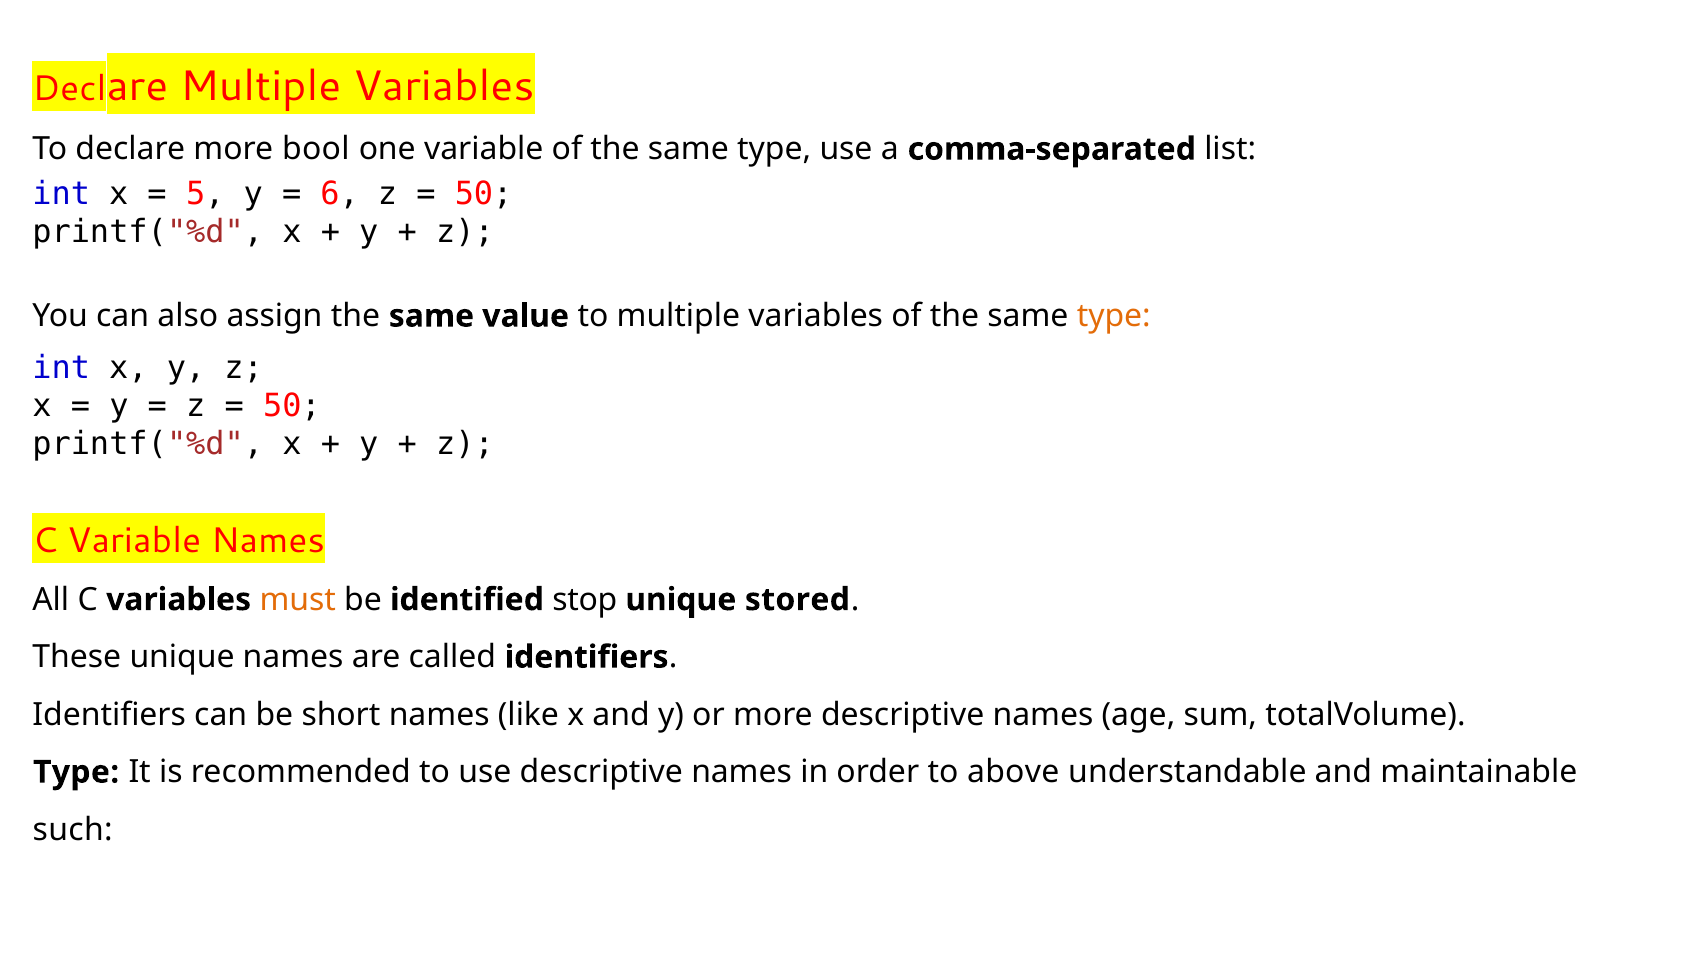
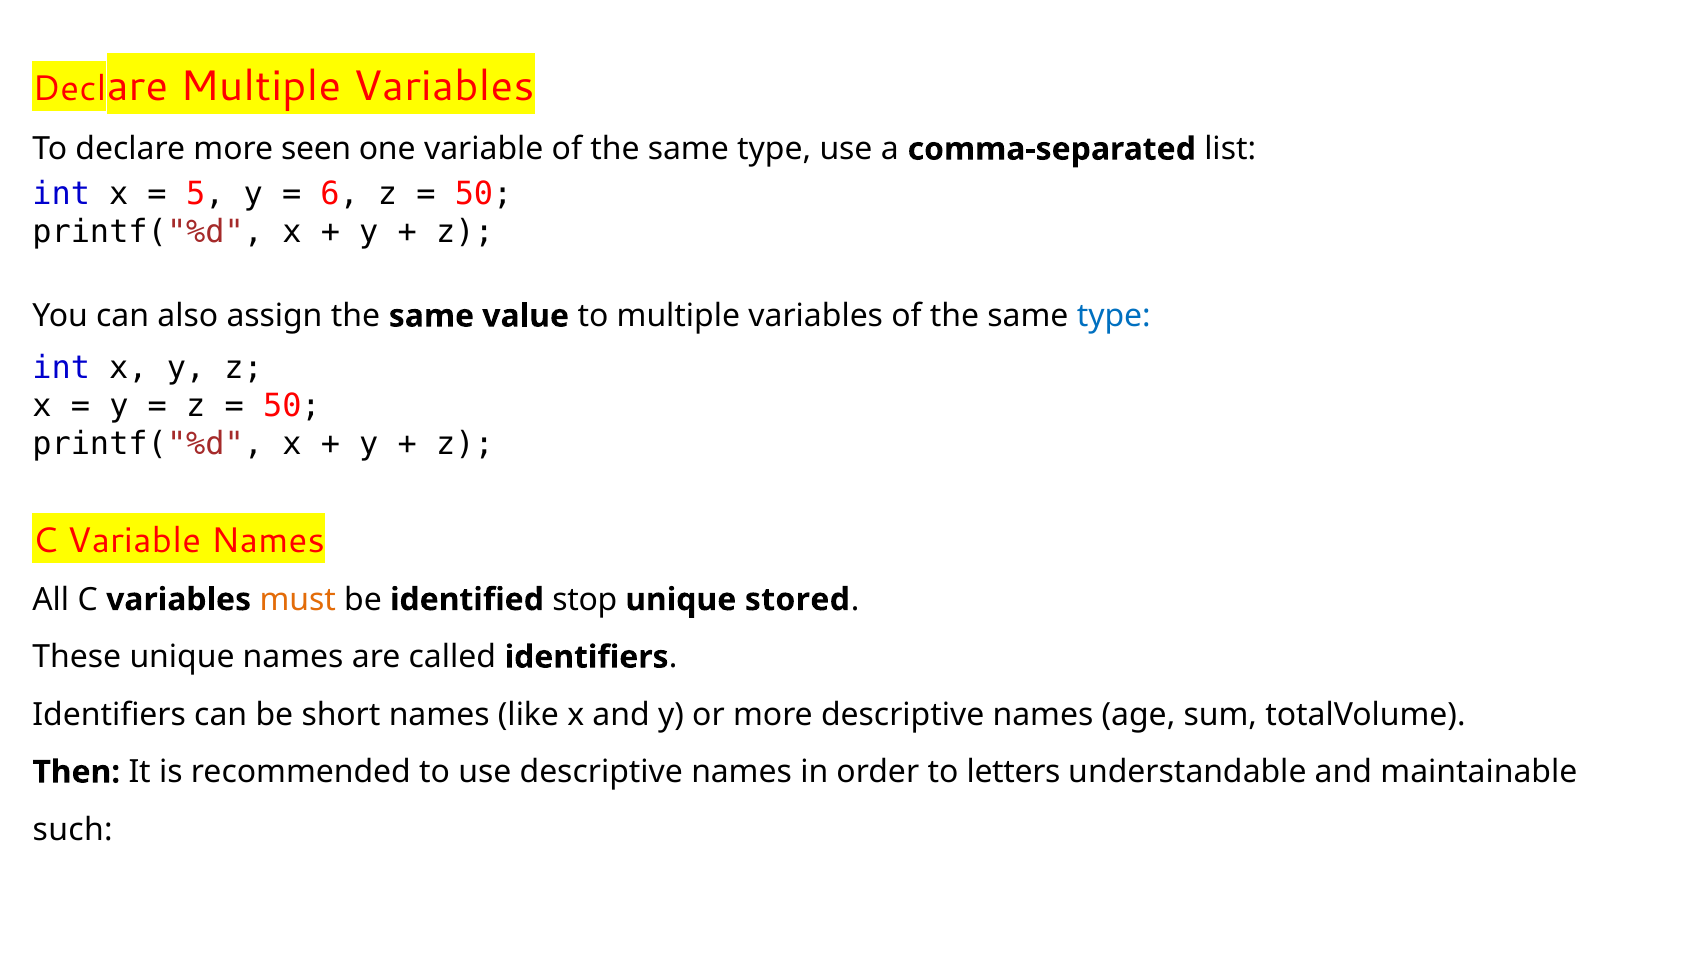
bool: bool -> seen
type at (1114, 316) colour: orange -> blue
Type at (76, 773): Type -> Then
above: above -> letters
